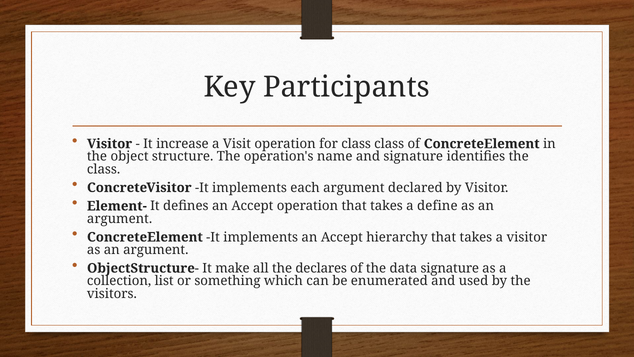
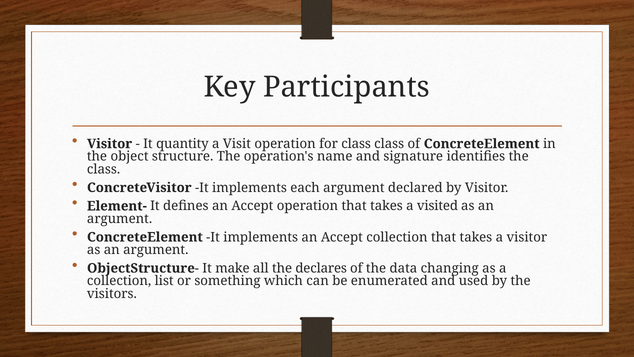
increase: increase -> quantity
define: define -> visited
Accept hierarchy: hierarchy -> collection
data signature: signature -> changing
